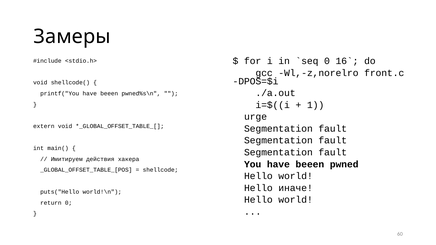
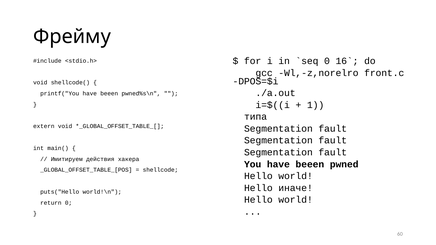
Замеры: Замеры -> Фрейму
urge: urge -> типа
